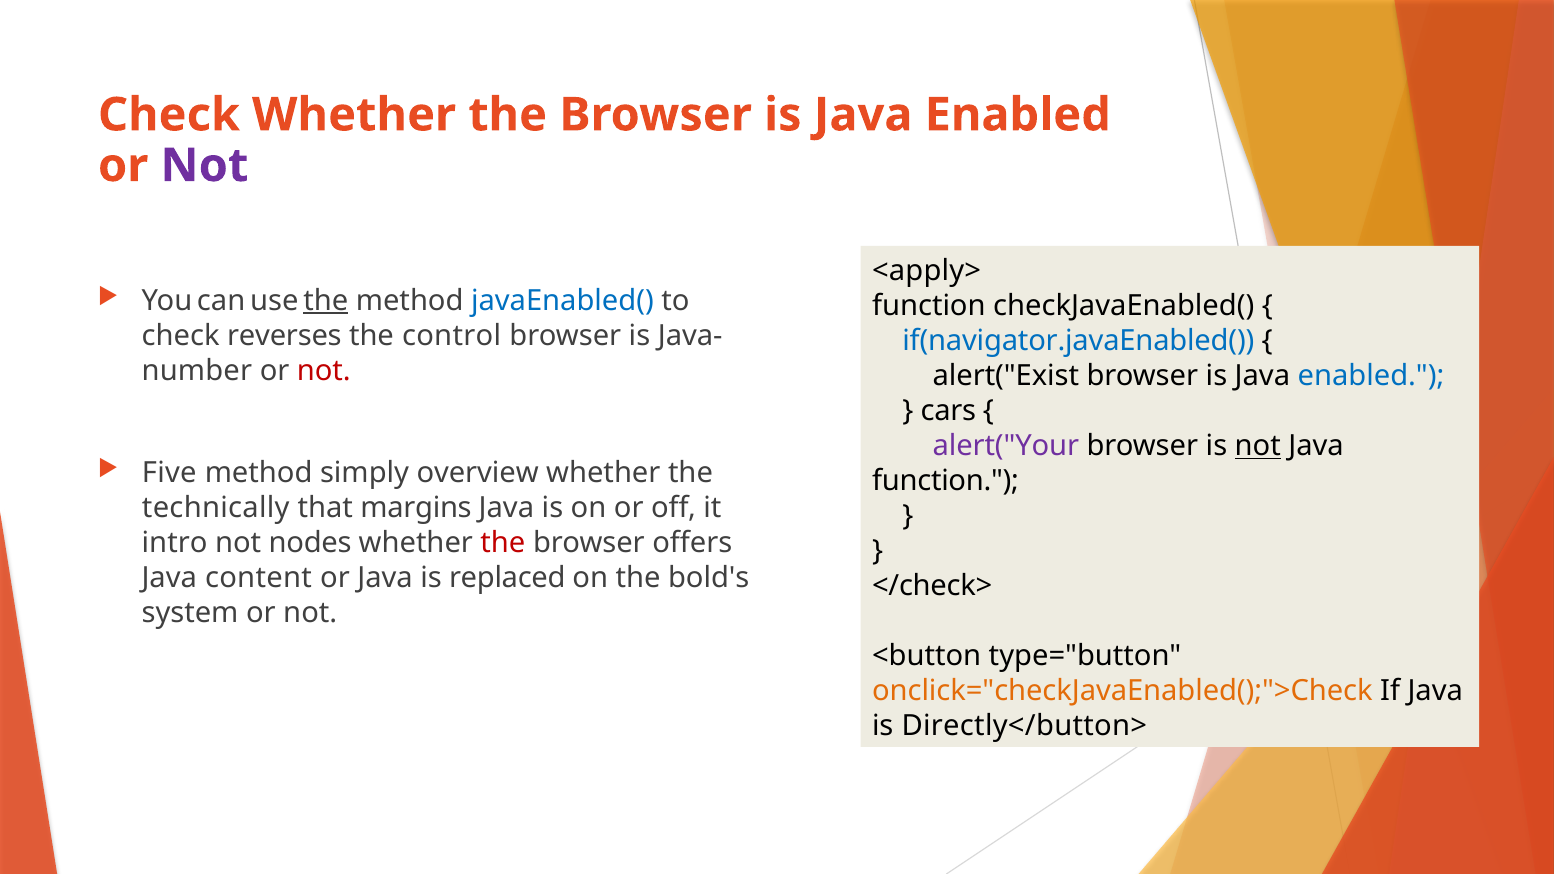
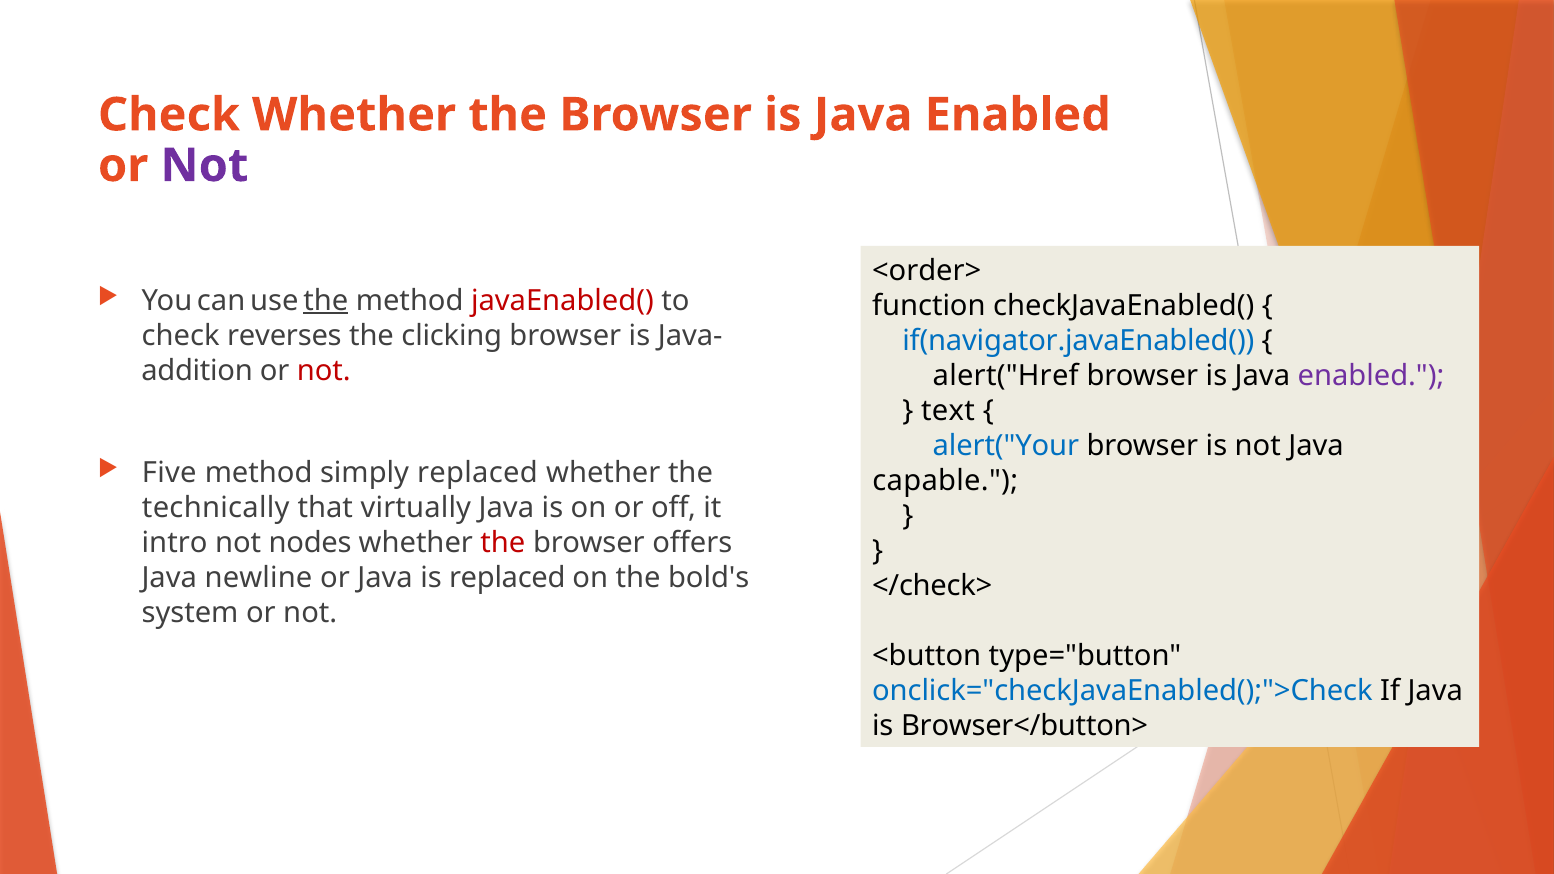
<apply>: <apply> -> <order>
javaEnabled( colour: blue -> red
control: control -> clicking
number: number -> addition
alert("Exist: alert("Exist -> alert("Href
enabled at (1371, 376) colour: blue -> purple
cars: cars -> text
alert("Your colour: purple -> blue
not at (1258, 446) underline: present -> none
simply overview: overview -> replaced
function at (946, 481): function -> capable
margins: margins -> virtually
content: content -> newline
onclick="checkJavaEnabled();">Check colour: orange -> blue
Directly</button>: Directly</button> -> Browser</button>
